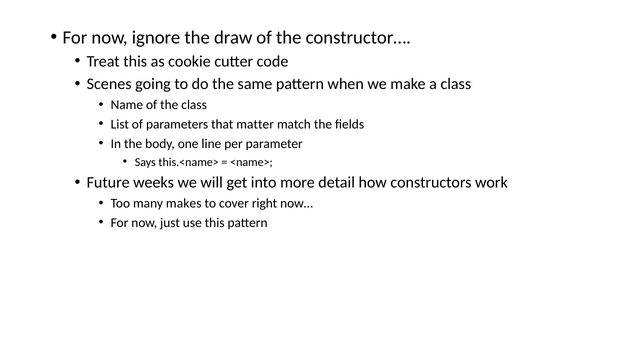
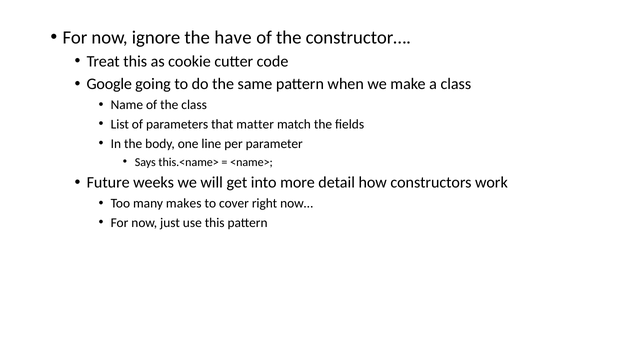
draw: draw -> have
Scenes: Scenes -> Google
